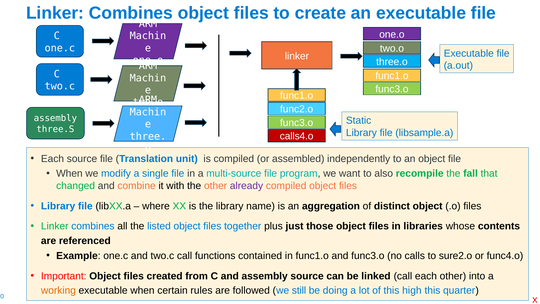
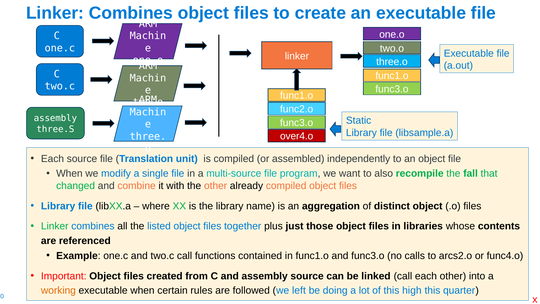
calls4.o: calls4.o -> over4.o
already colour: purple -> black
sure2.o: sure2.o -> arcs2.o
still: still -> left
